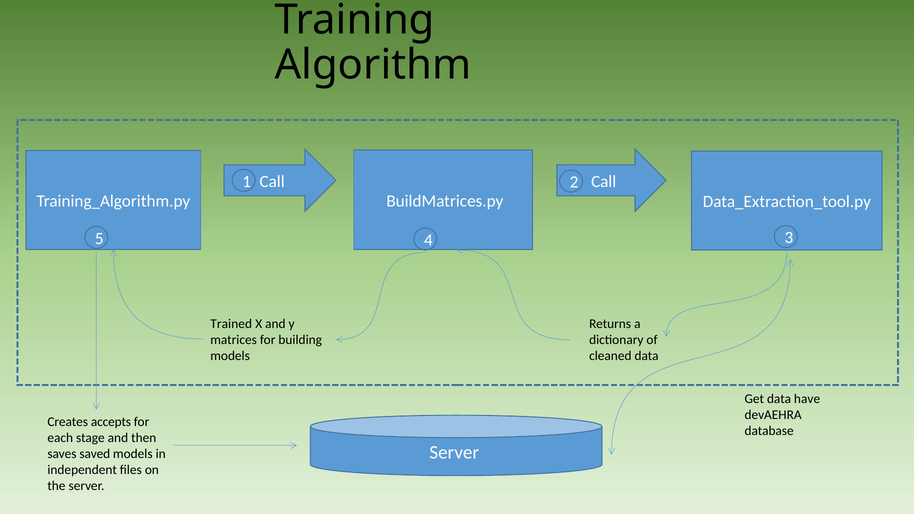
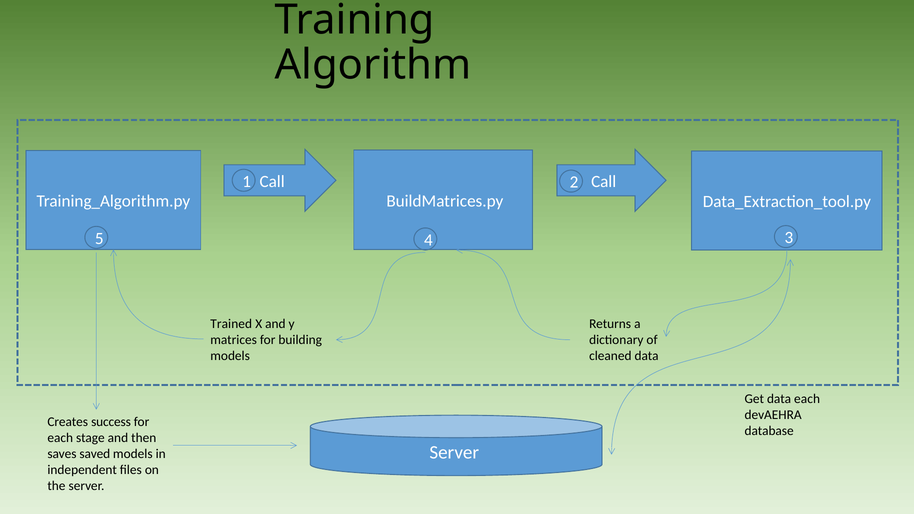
data have: have -> each
accepts: accepts -> success
